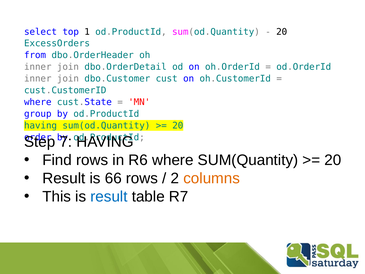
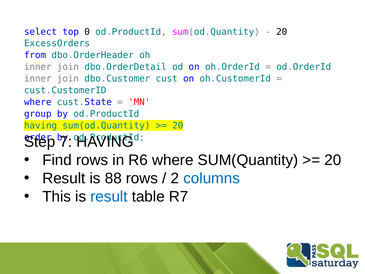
1: 1 -> 0
66: 66 -> 88
columns colour: orange -> blue
